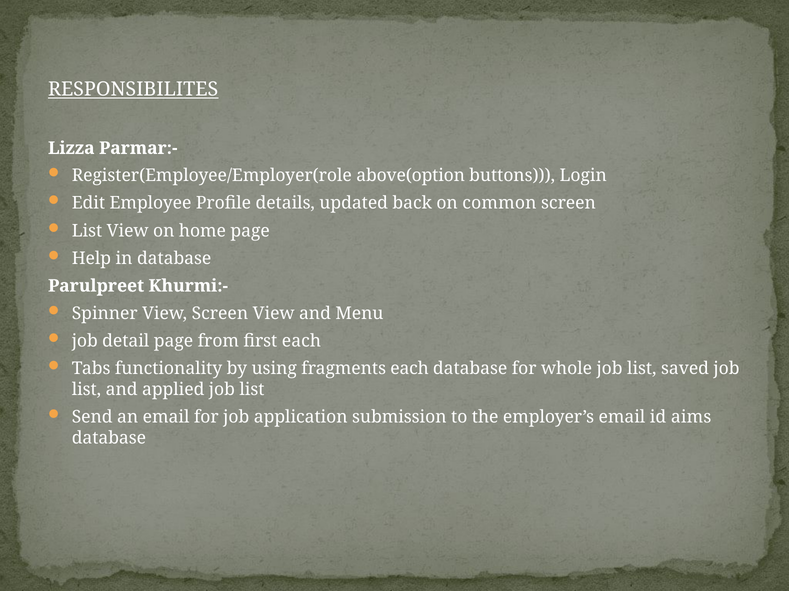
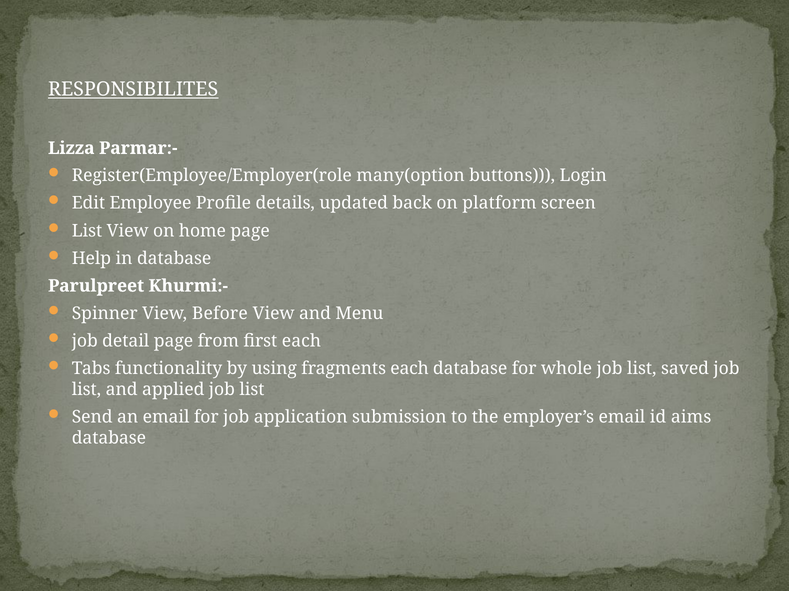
above(option: above(option -> many(option
common: common -> platform
View Screen: Screen -> Before
